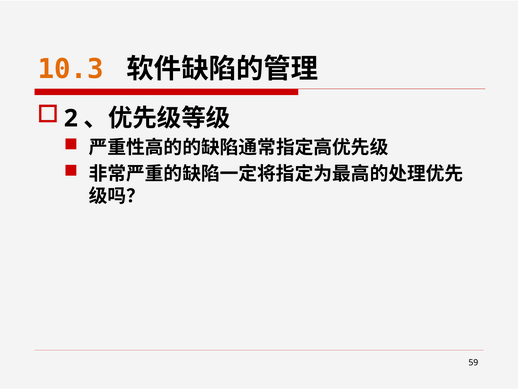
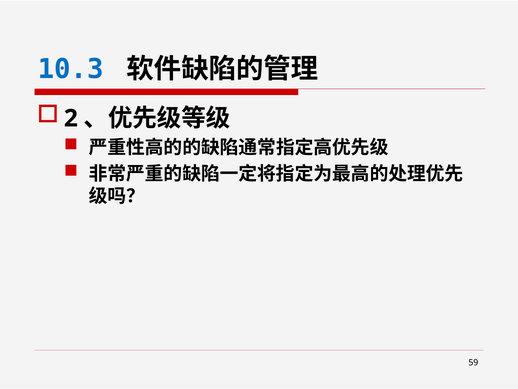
10.3 colour: orange -> blue
